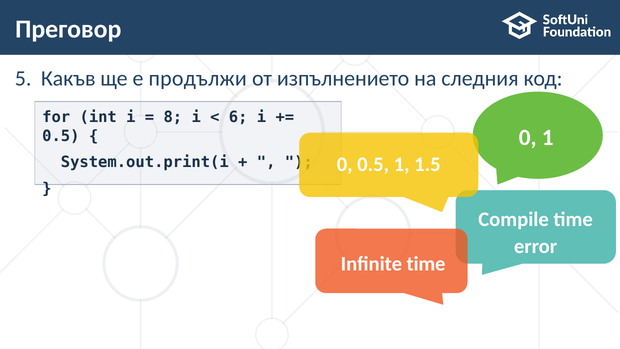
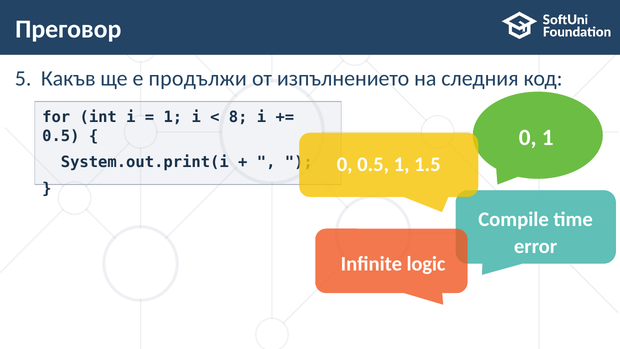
8 at (173, 117): 8 -> 1
6: 6 -> 8
Infinite time: time -> logic
